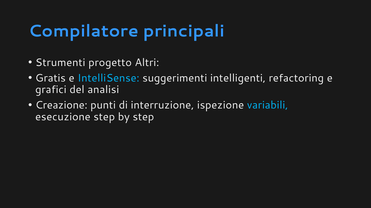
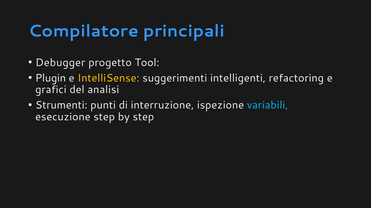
Strumenti: Strumenti -> Debugger
Altri: Altri -> Tool
Gratis: Gratis -> Plugin
IntelliSense colour: light blue -> yellow
Creazione: Creazione -> Strumenti
